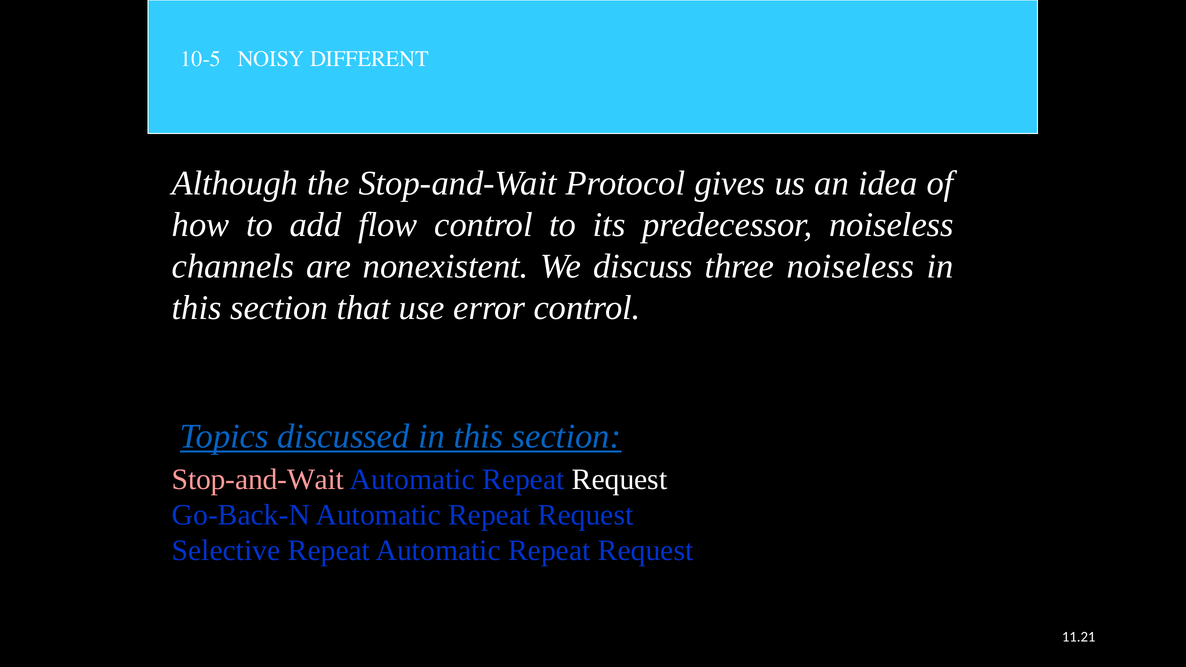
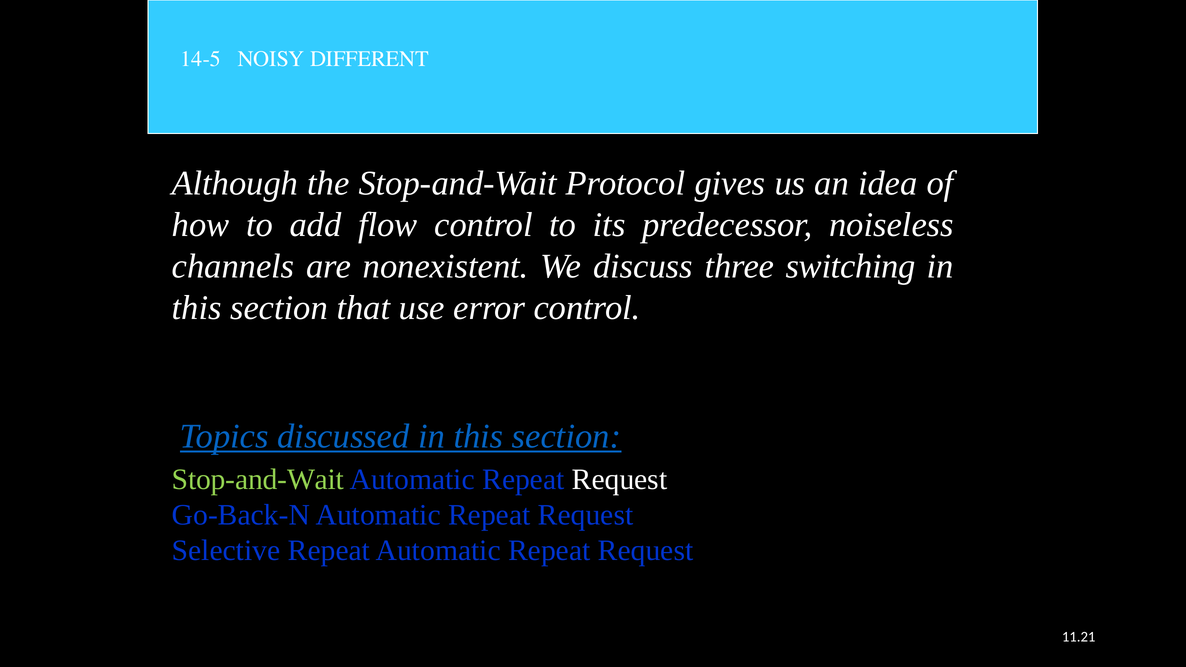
10-5: 10-5 -> 14-5
three noiseless: noiseless -> switching
Stop-and-Wait at (258, 479) colour: pink -> light green
